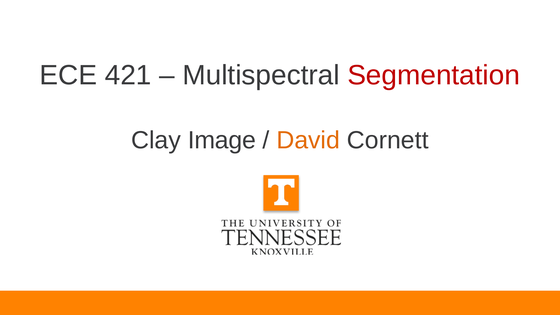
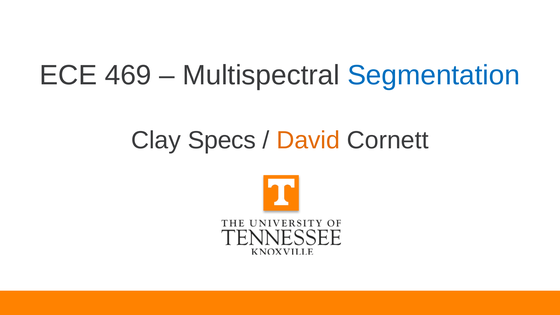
421: 421 -> 469
Segmentation colour: red -> blue
Image: Image -> Specs
